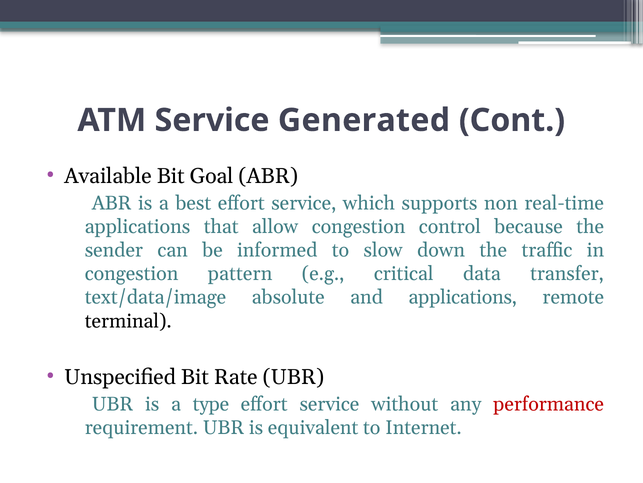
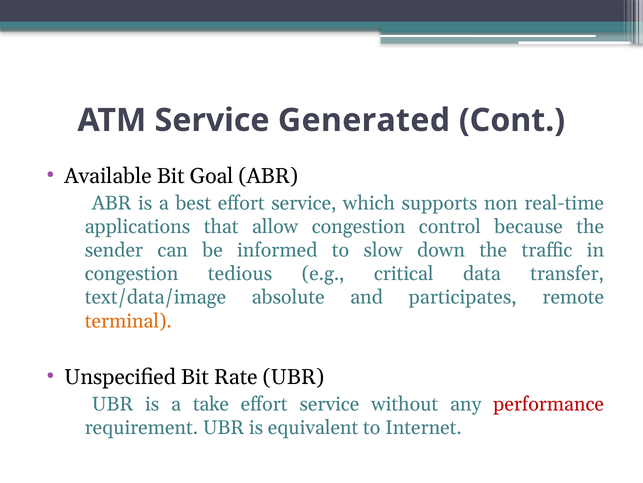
pattern: pattern -> tedious
and applications: applications -> participates
terminal colour: black -> orange
type: type -> take
